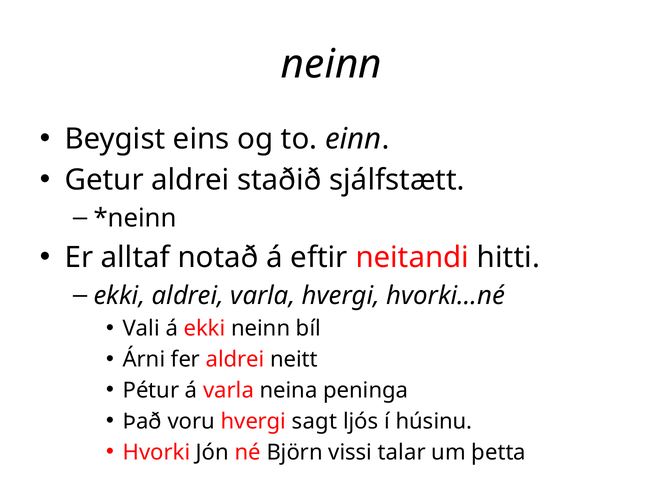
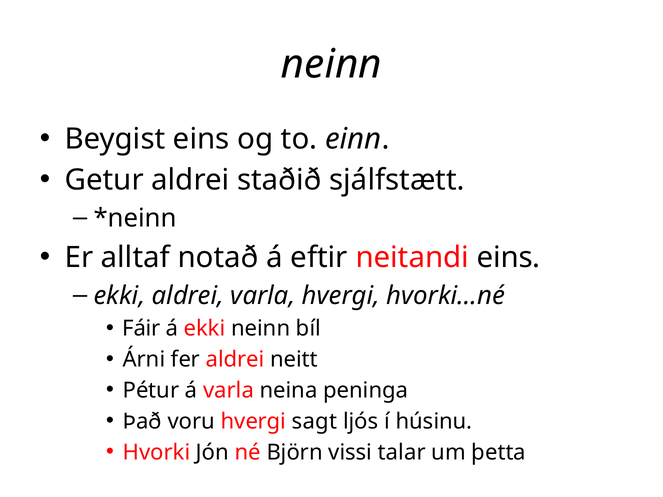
neitandi hitti: hitti -> eins
Vali: Vali -> Fáir
